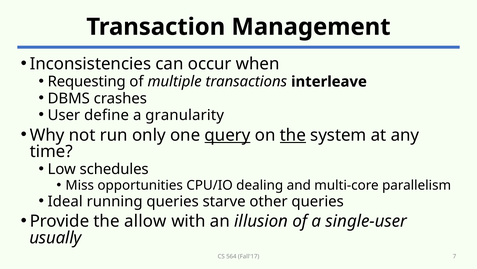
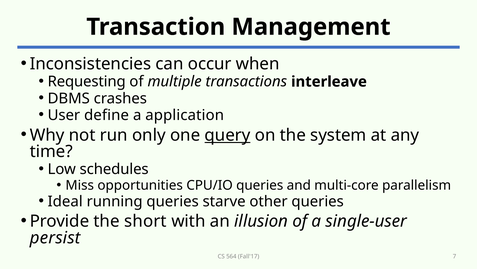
granularity: granularity -> application
the at (293, 135) underline: present -> none
CPU/IO dealing: dealing -> queries
allow: allow -> short
usually: usually -> persist
